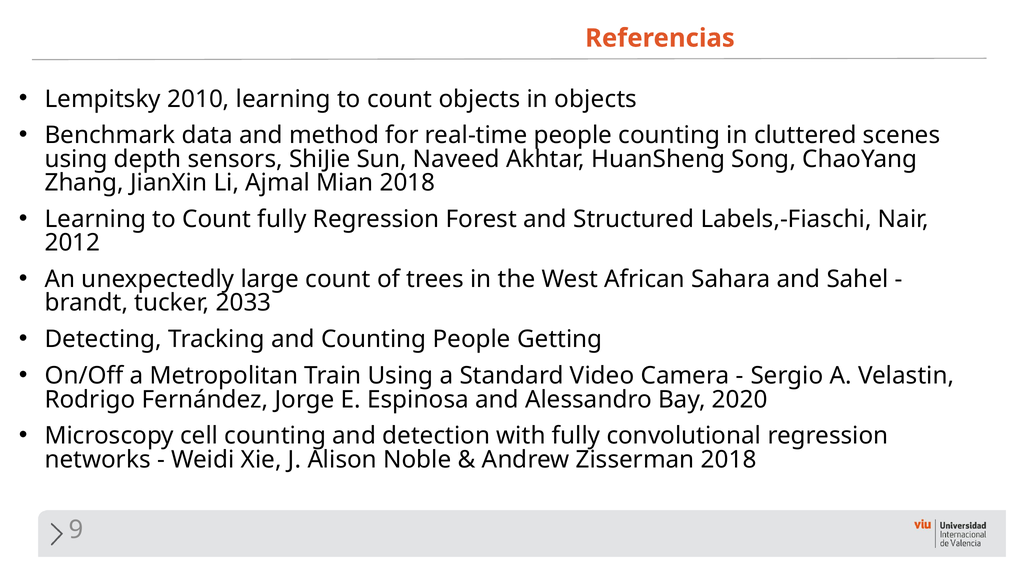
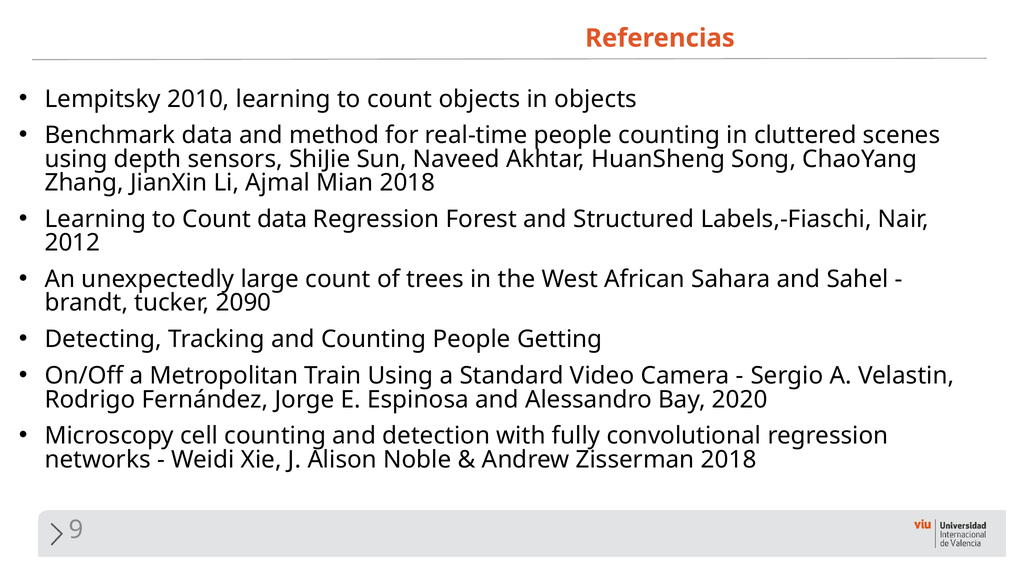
Count fully: fully -> data
2033: 2033 -> 2090
